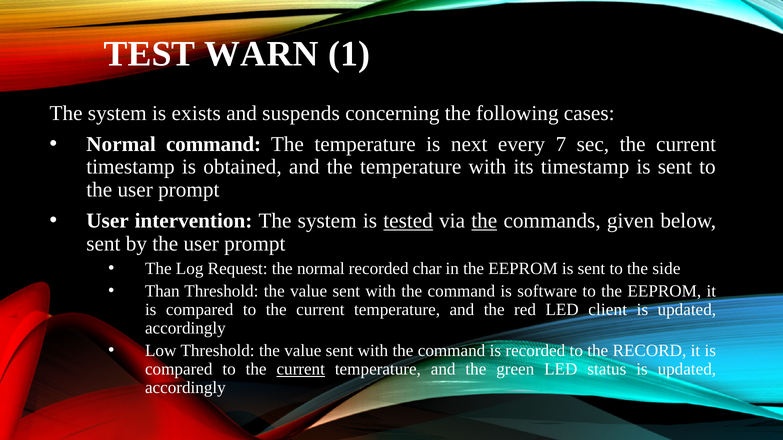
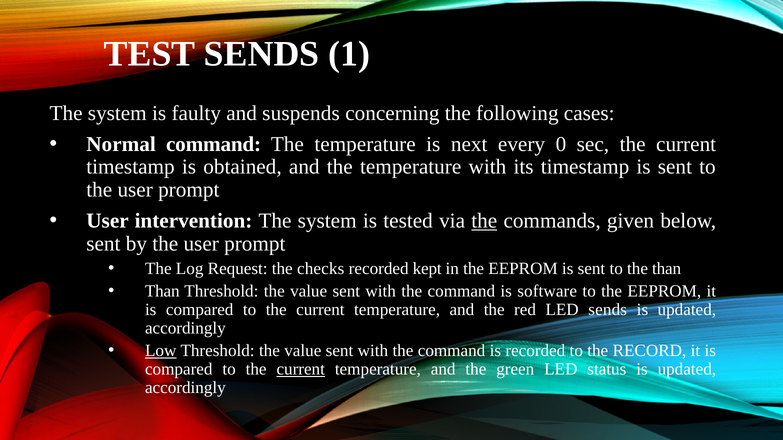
TEST WARN: WARN -> SENDS
exists: exists -> faulty
7: 7 -> 0
tested underline: present -> none
the normal: normal -> checks
char: char -> kept
the side: side -> than
LED client: client -> sends
Low underline: none -> present
